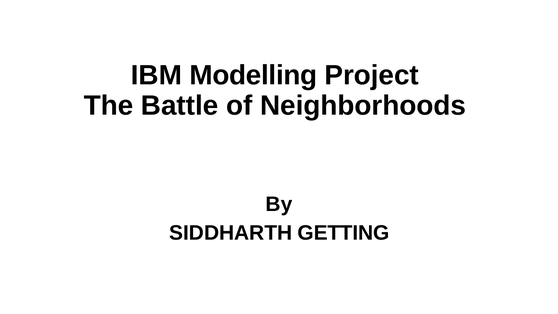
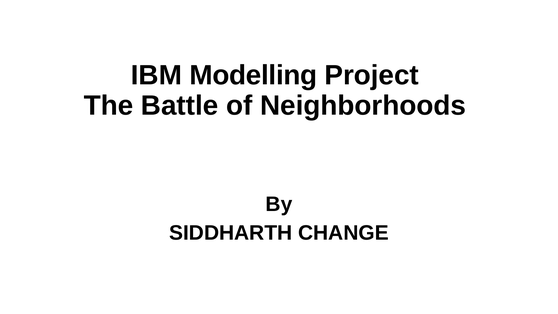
GETTING: GETTING -> CHANGE
